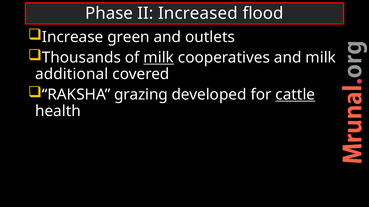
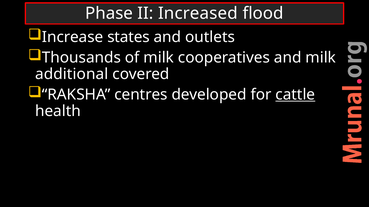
green: green -> states
milk at (159, 58) underline: present -> none
grazing: grazing -> centres
